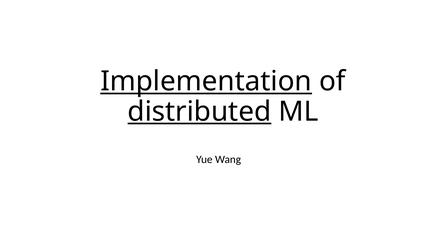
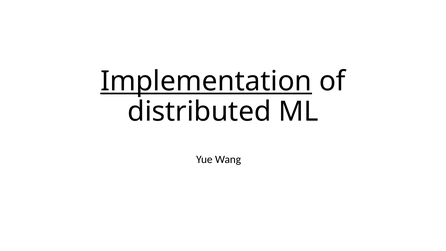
distributed underline: present -> none
